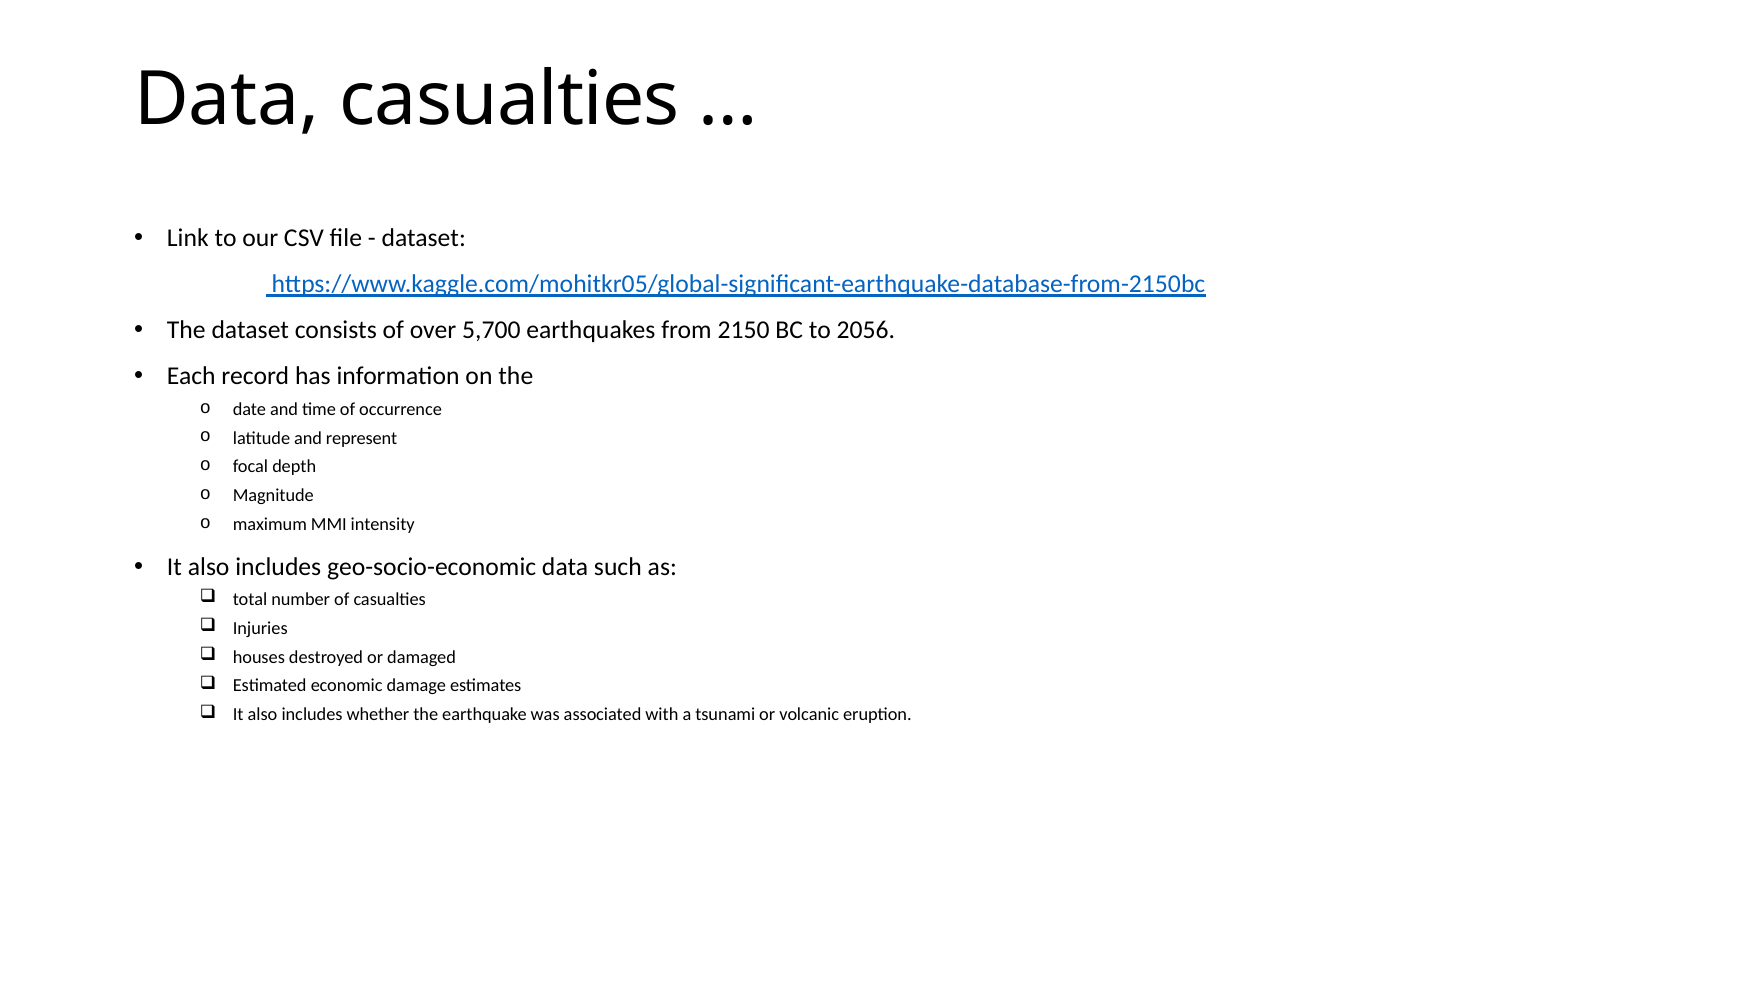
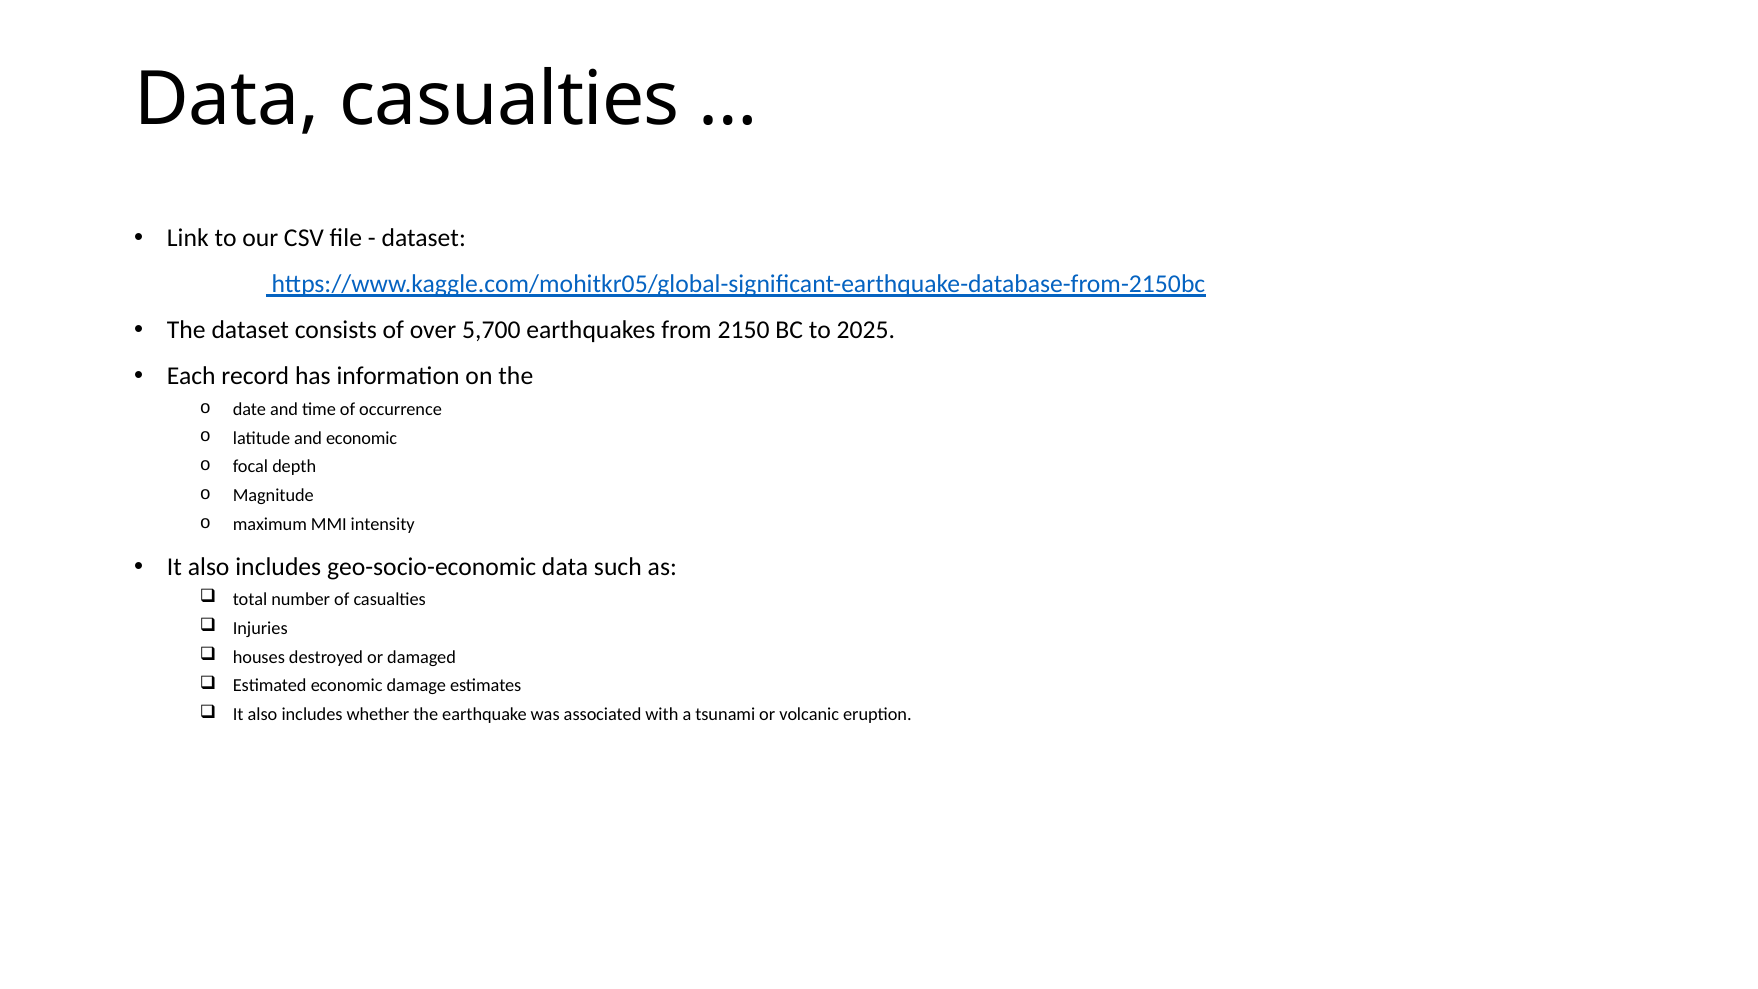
2056: 2056 -> 2025
and represent: represent -> economic
